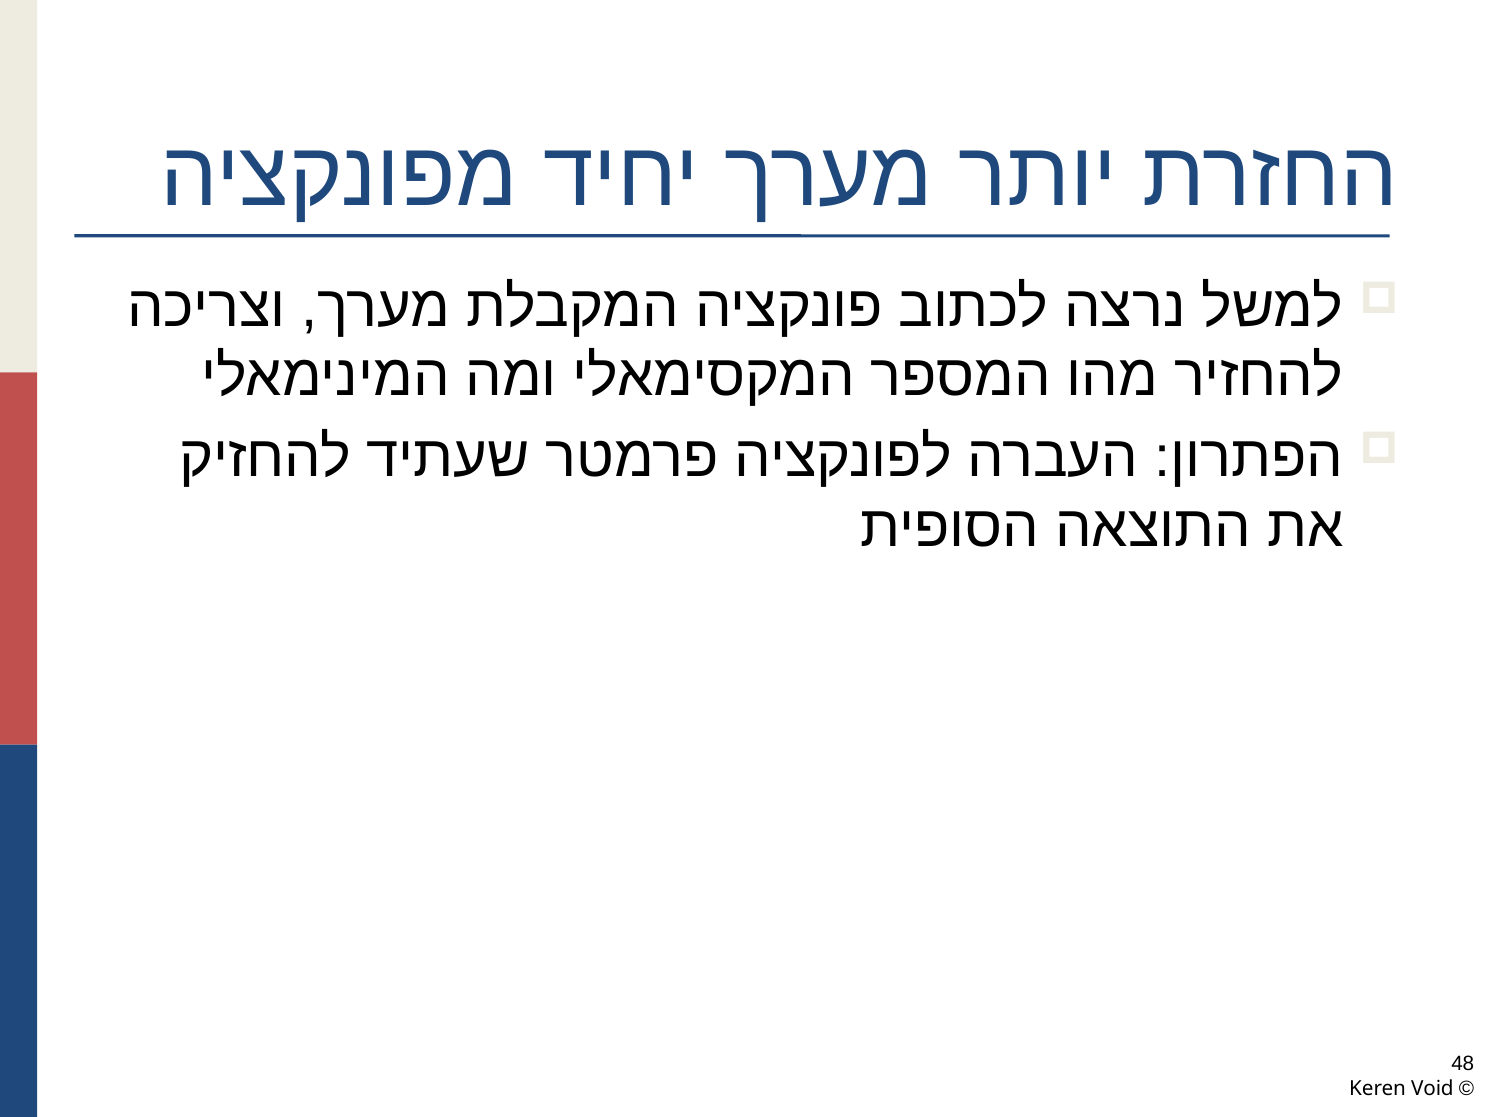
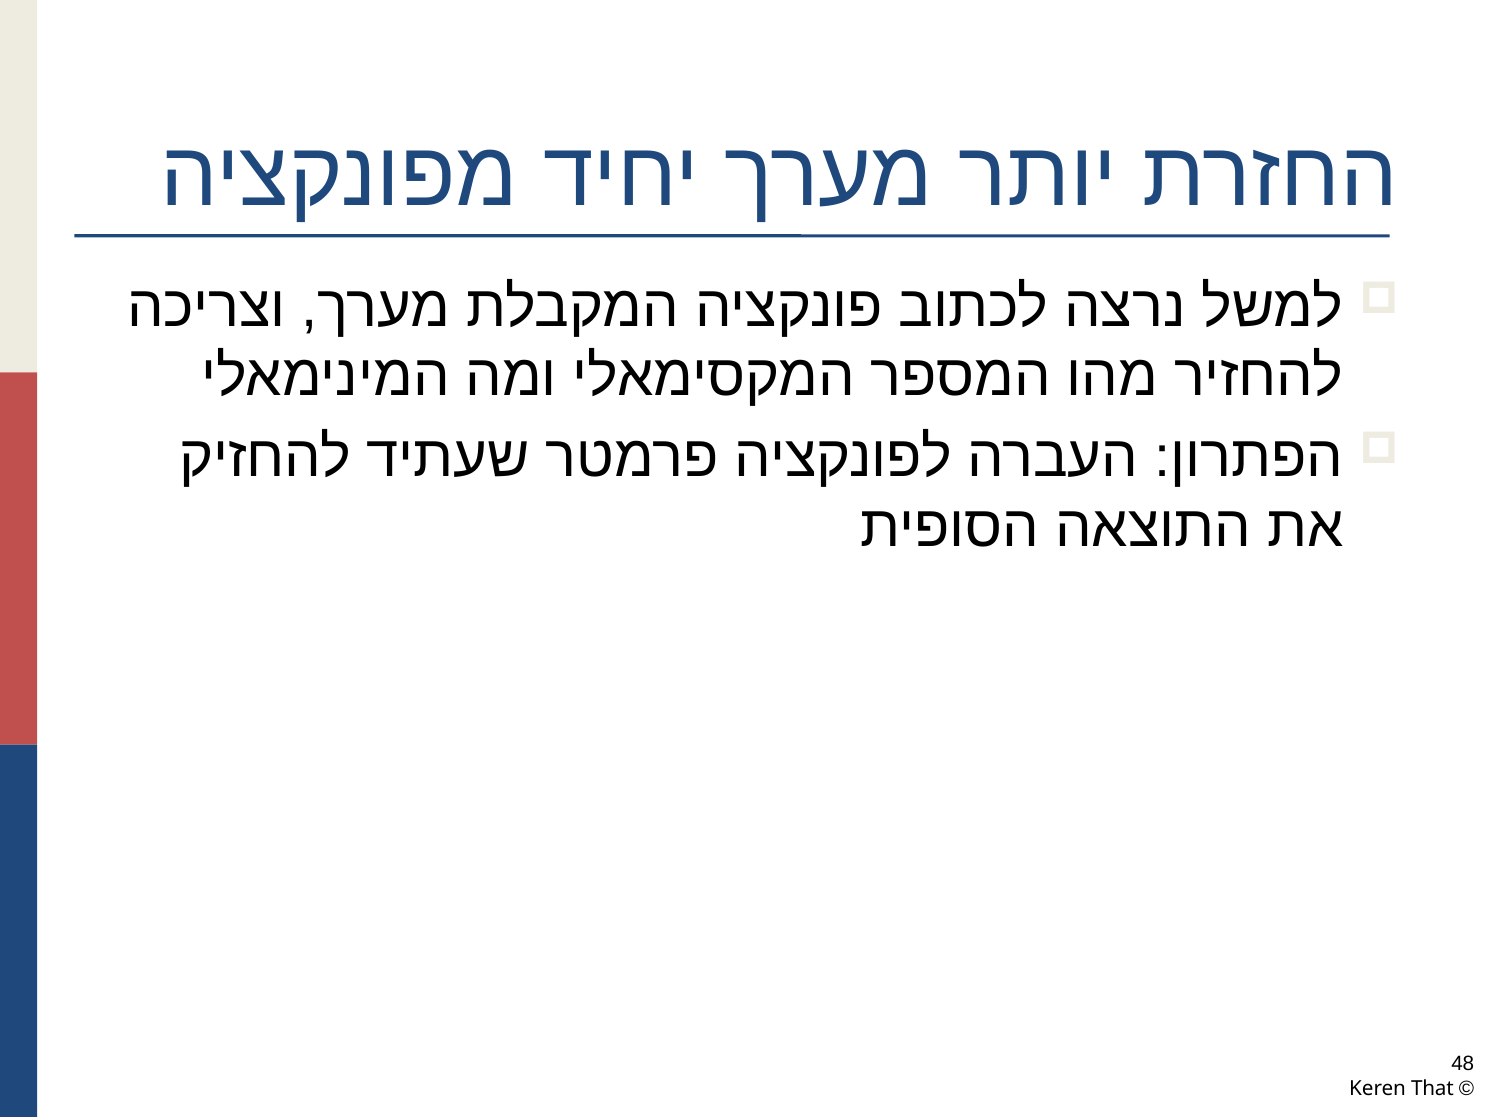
Void: Void -> That
